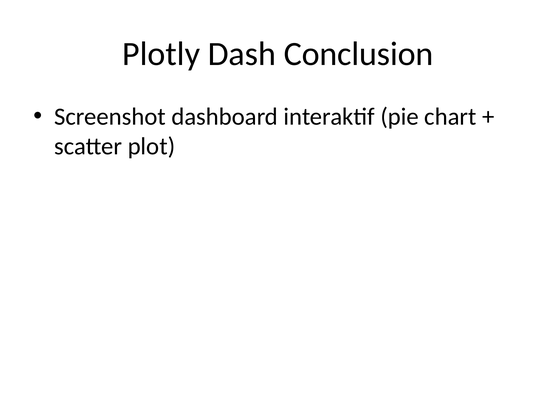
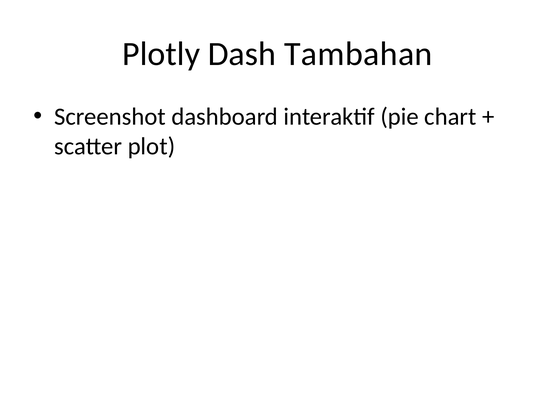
Conclusion: Conclusion -> Tambahan
